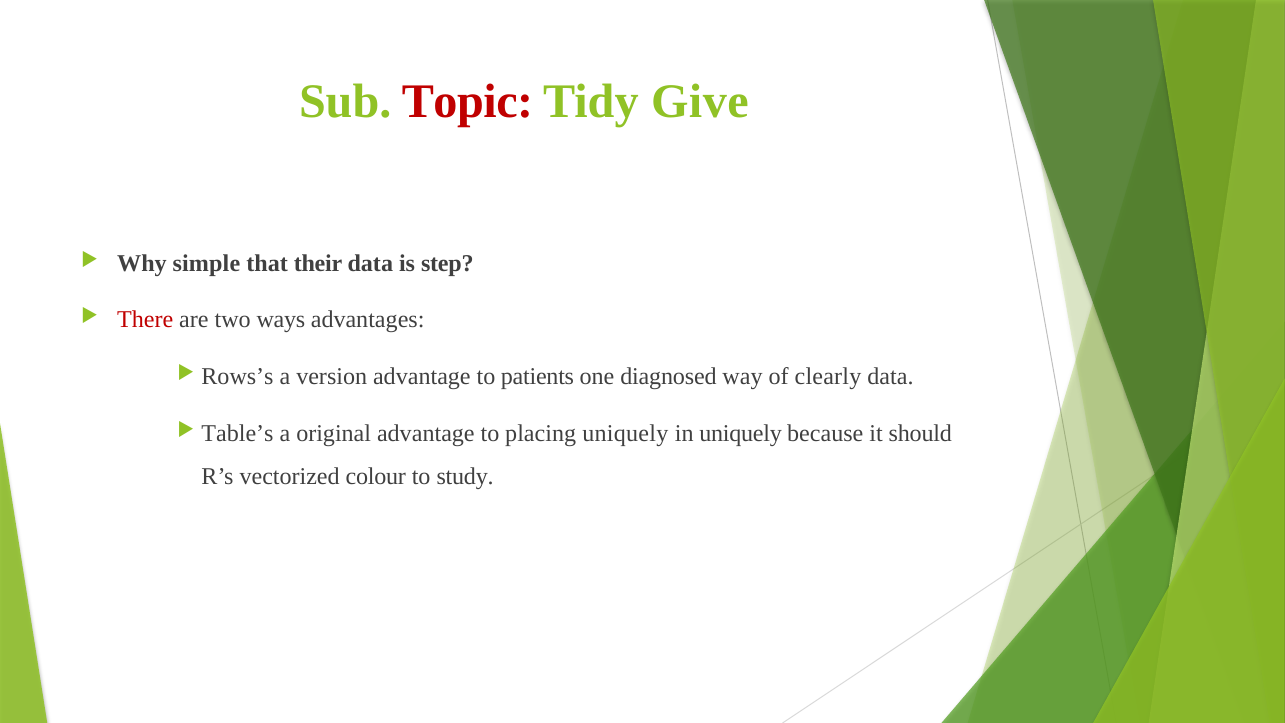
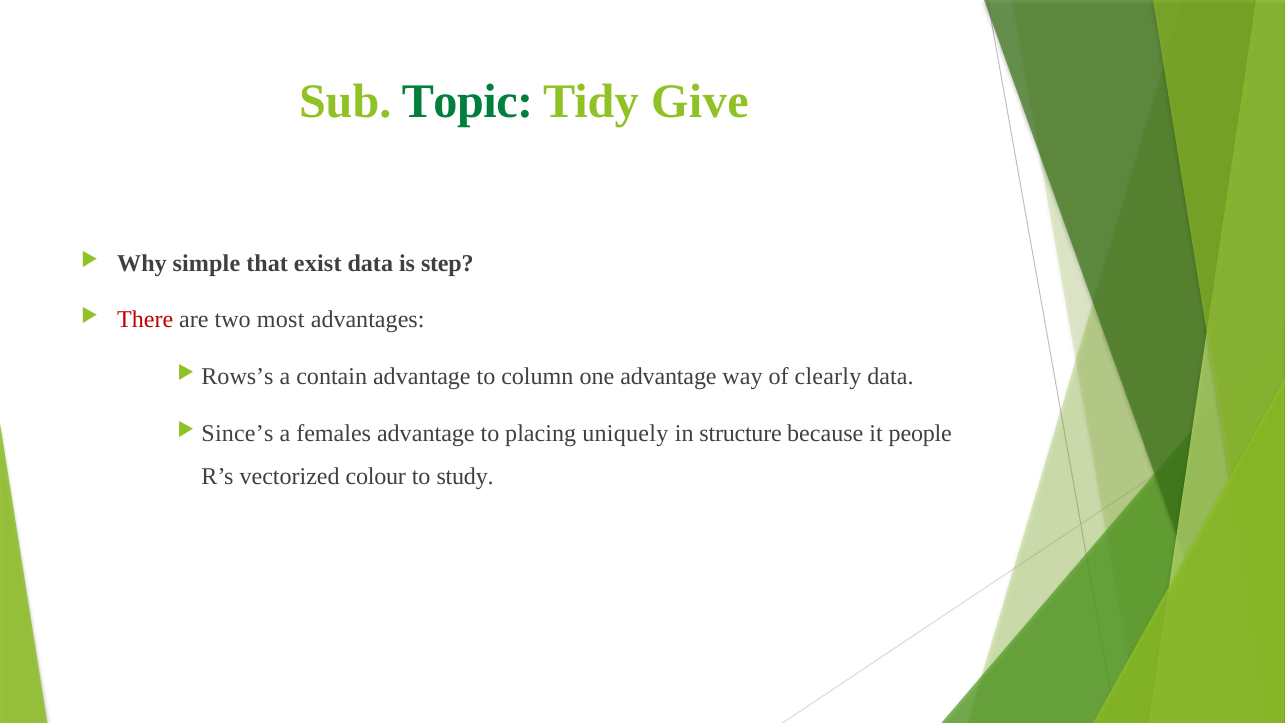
Topic colour: red -> green
their: their -> exist
ways: ways -> most
version: version -> contain
patients: patients -> column
one diagnosed: diagnosed -> advantage
Table’s: Table’s -> Since’s
original: original -> females
in uniquely: uniquely -> structure
should: should -> people
